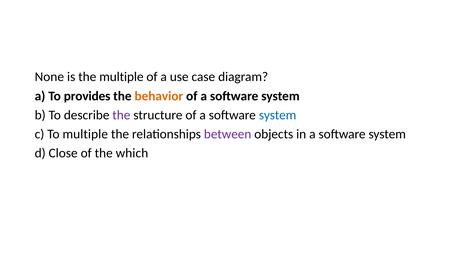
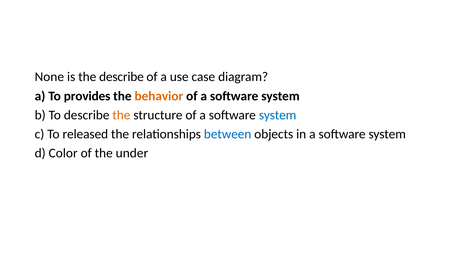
the multiple: multiple -> describe
the at (121, 115) colour: purple -> orange
To multiple: multiple -> released
between colour: purple -> blue
Close: Close -> Color
which: which -> under
